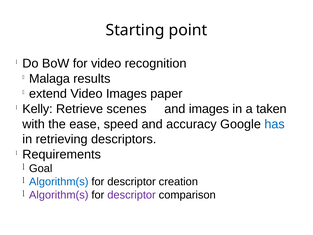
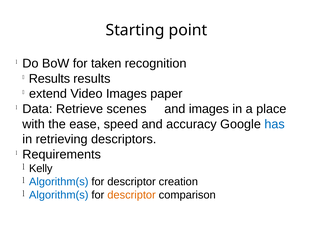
for video: video -> taken
Malaga at (49, 79): Malaga -> Results
Kelly: Kelly -> Data
taken: taken -> place
Goal: Goal -> Kelly
Algorithm(s at (59, 195) colour: purple -> blue
descriptor at (132, 195) colour: purple -> orange
